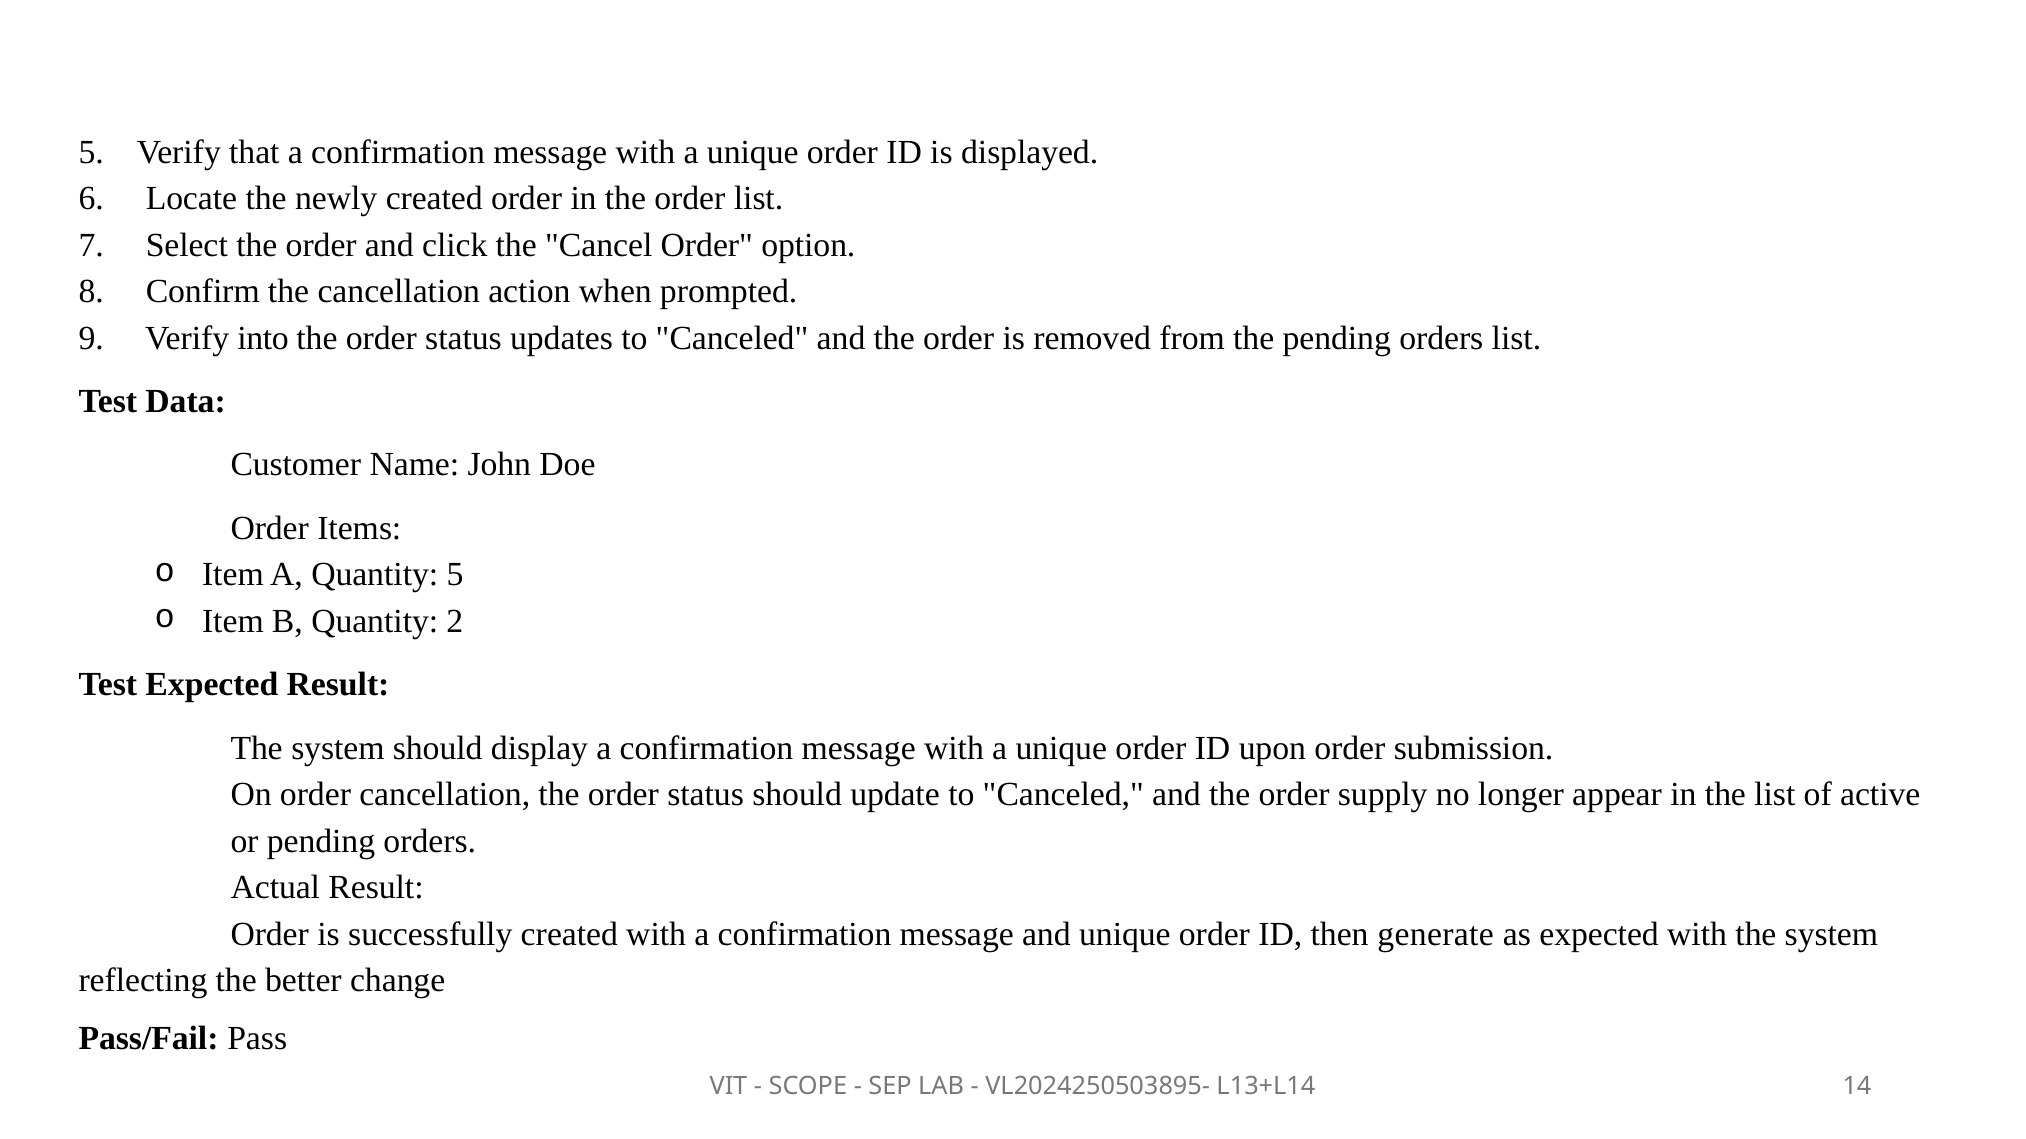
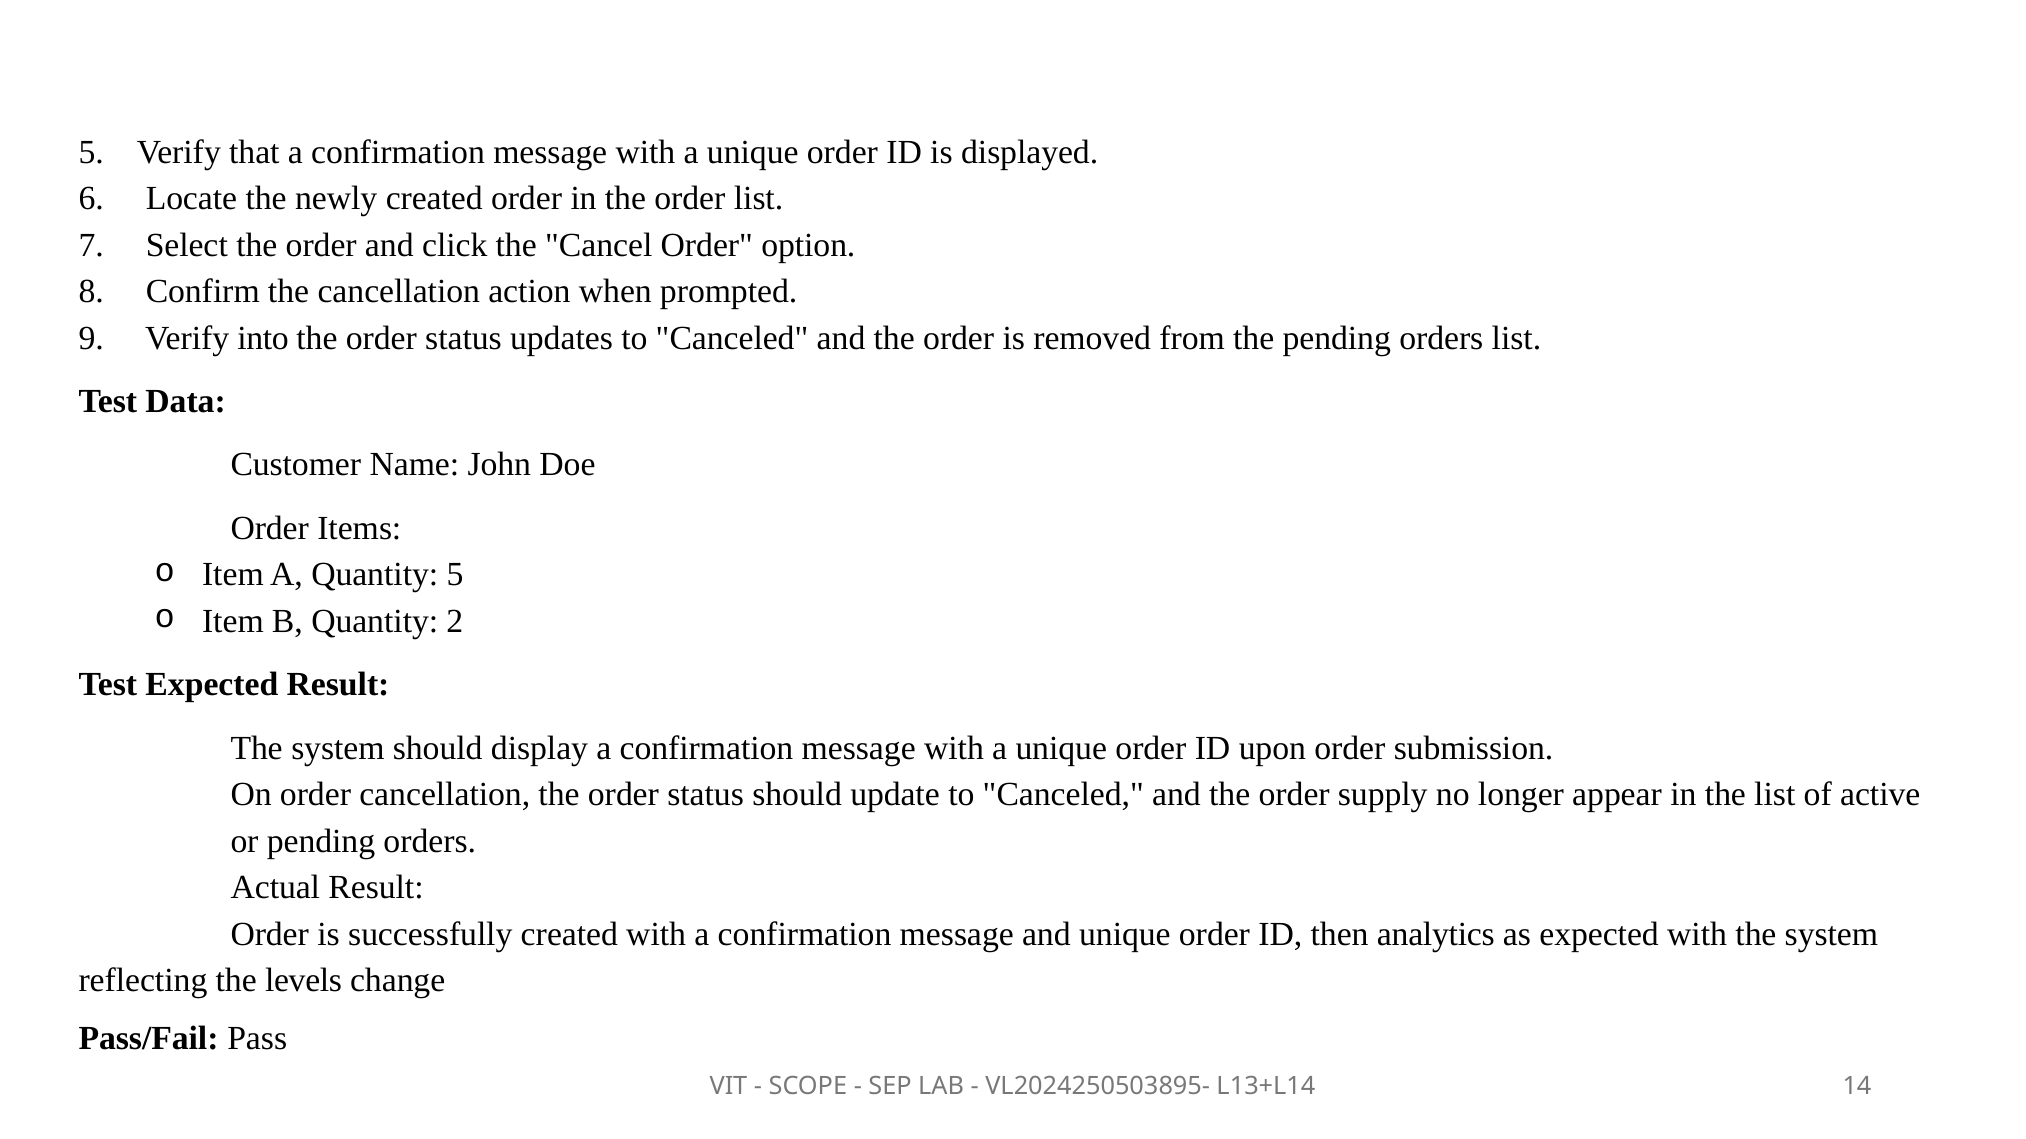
generate: generate -> analytics
better: better -> levels
